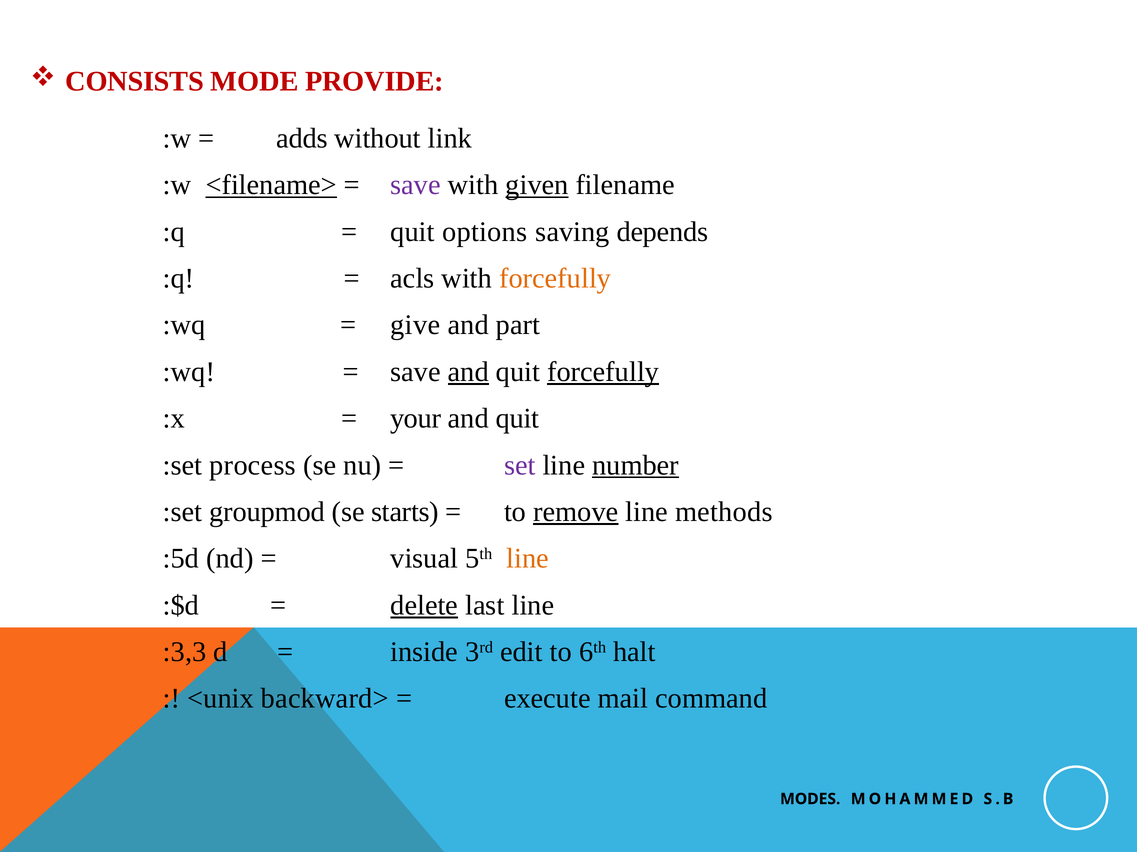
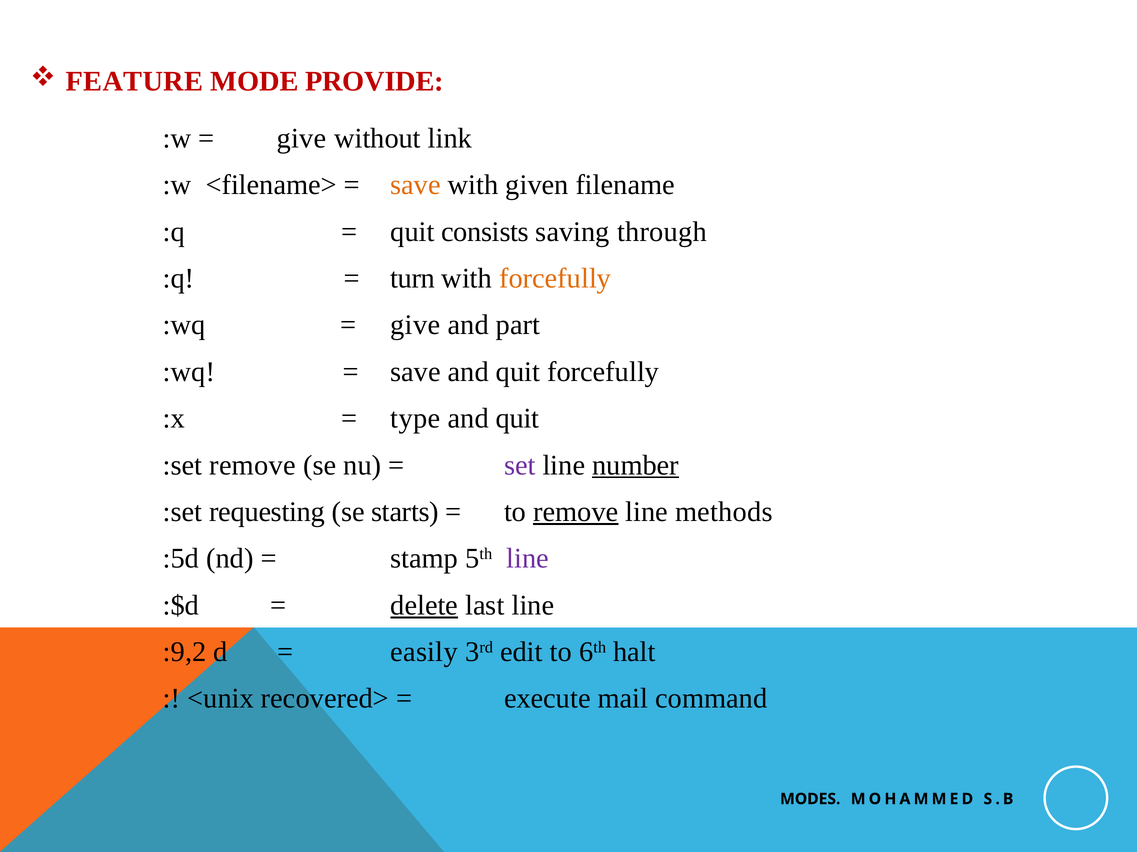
CONSISTS: CONSISTS -> FEATURE
adds at (302, 138): adds -> give
<filename> underline: present -> none
save at (416, 185) colour: purple -> orange
given underline: present -> none
options: options -> consists
depends: depends -> through
acls: acls -> turn
and at (468, 372) underline: present -> none
forcefully at (603, 372) underline: present -> none
your: your -> type
:set process: process -> remove
groupmod: groupmod -> requesting
visual: visual -> stamp
line at (528, 559) colour: orange -> purple
:3,3: :3,3 -> :9,2
inside: inside -> easily
backward>: backward> -> recovered>
